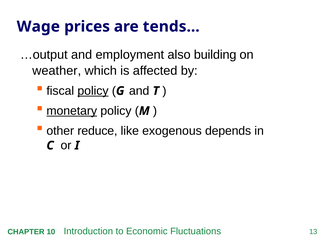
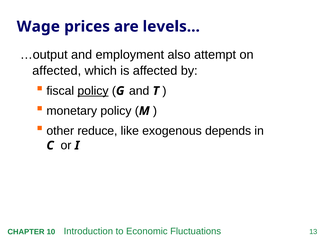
tends…: tends… -> levels…
building: building -> attempt
weather at (57, 71): weather -> affected
monetary underline: present -> none
